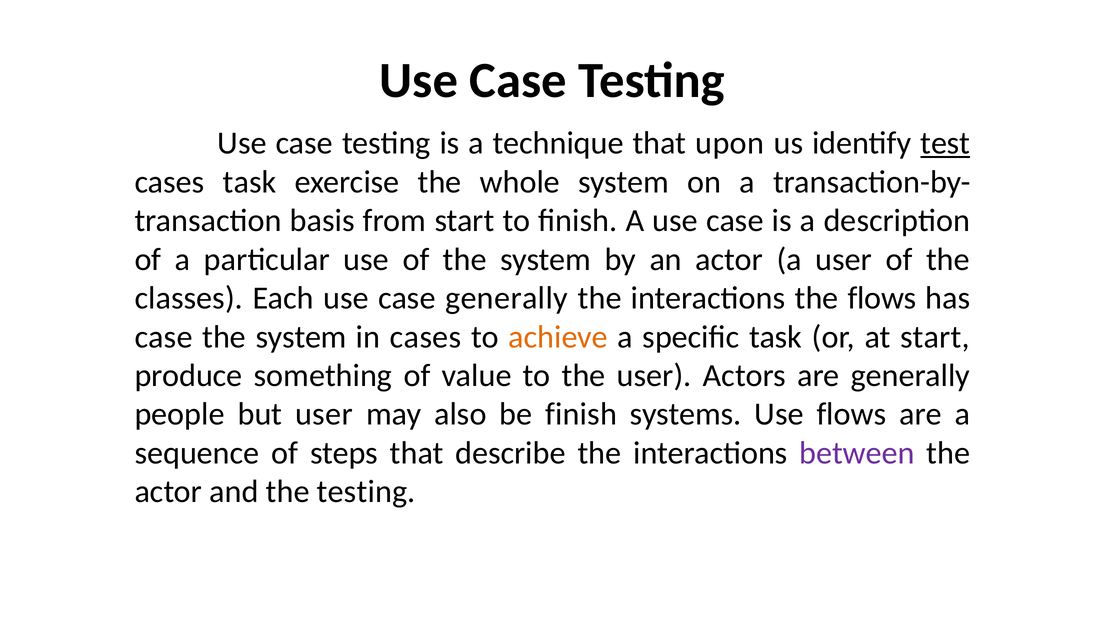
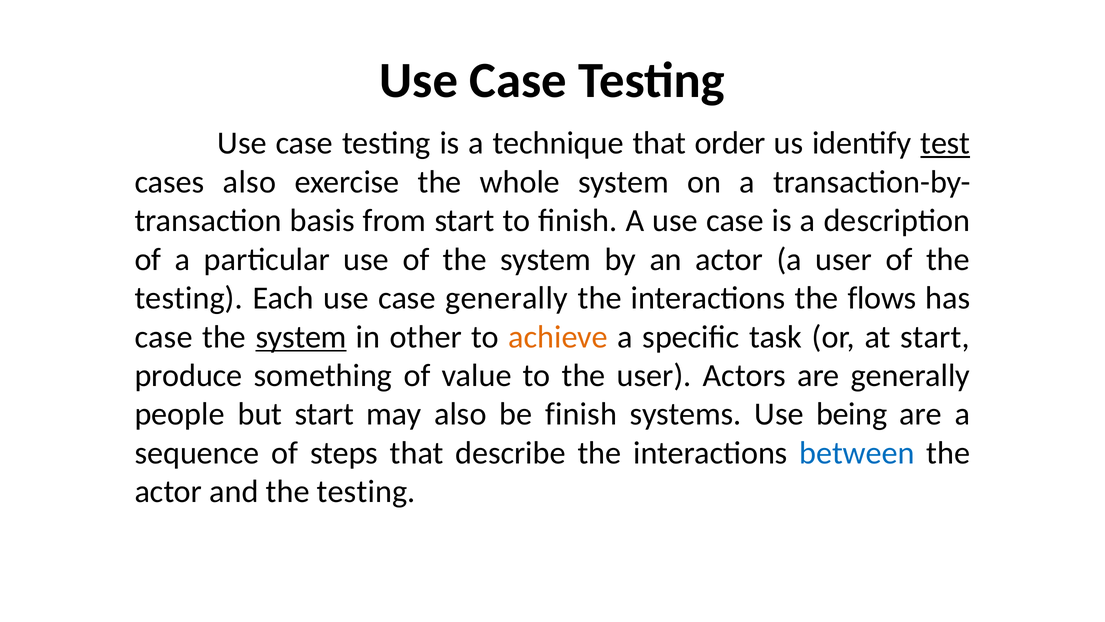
upon: upon -> order
cases task: task -> also
classes at (189, 298): classes -> testing
system at (301, 337) underline: none -> present
in cases: cases -> other
but user: user -> start
Use flows: flows -> being
between colour: purple -> blue
